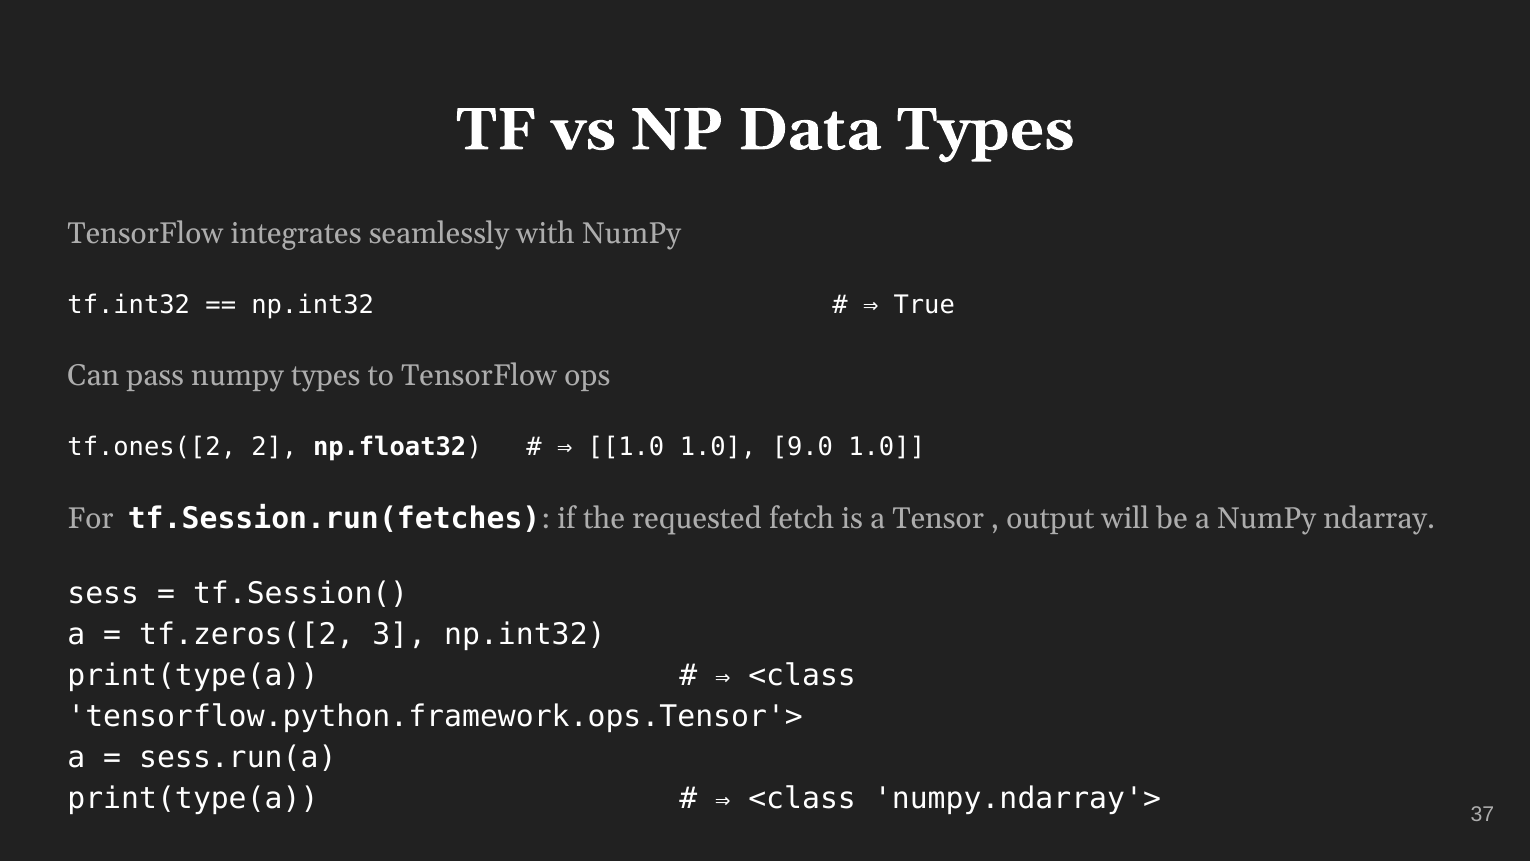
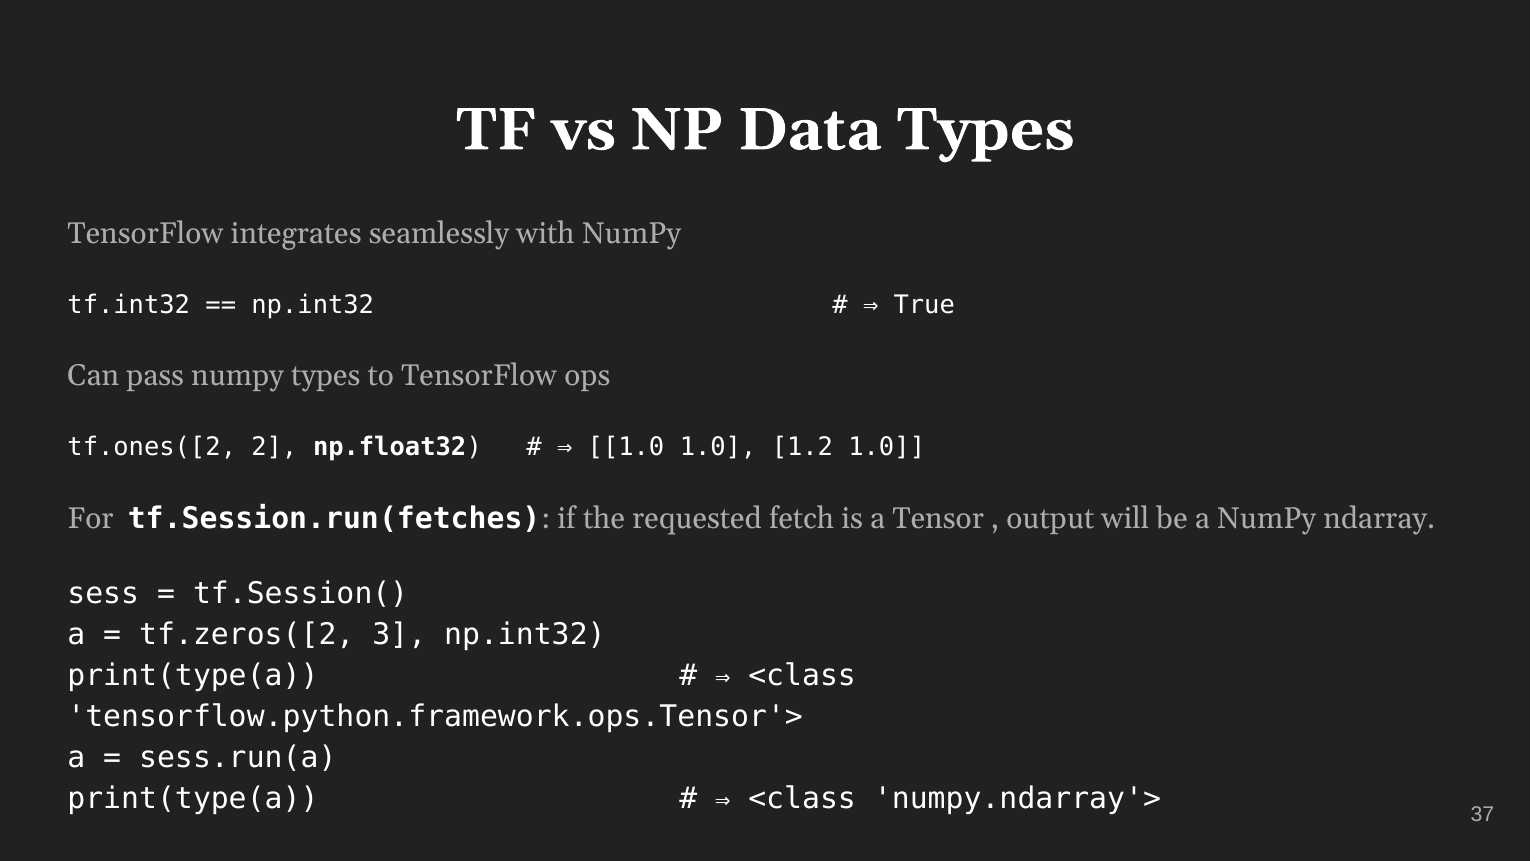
9.0: 9.0 -> 1.2
